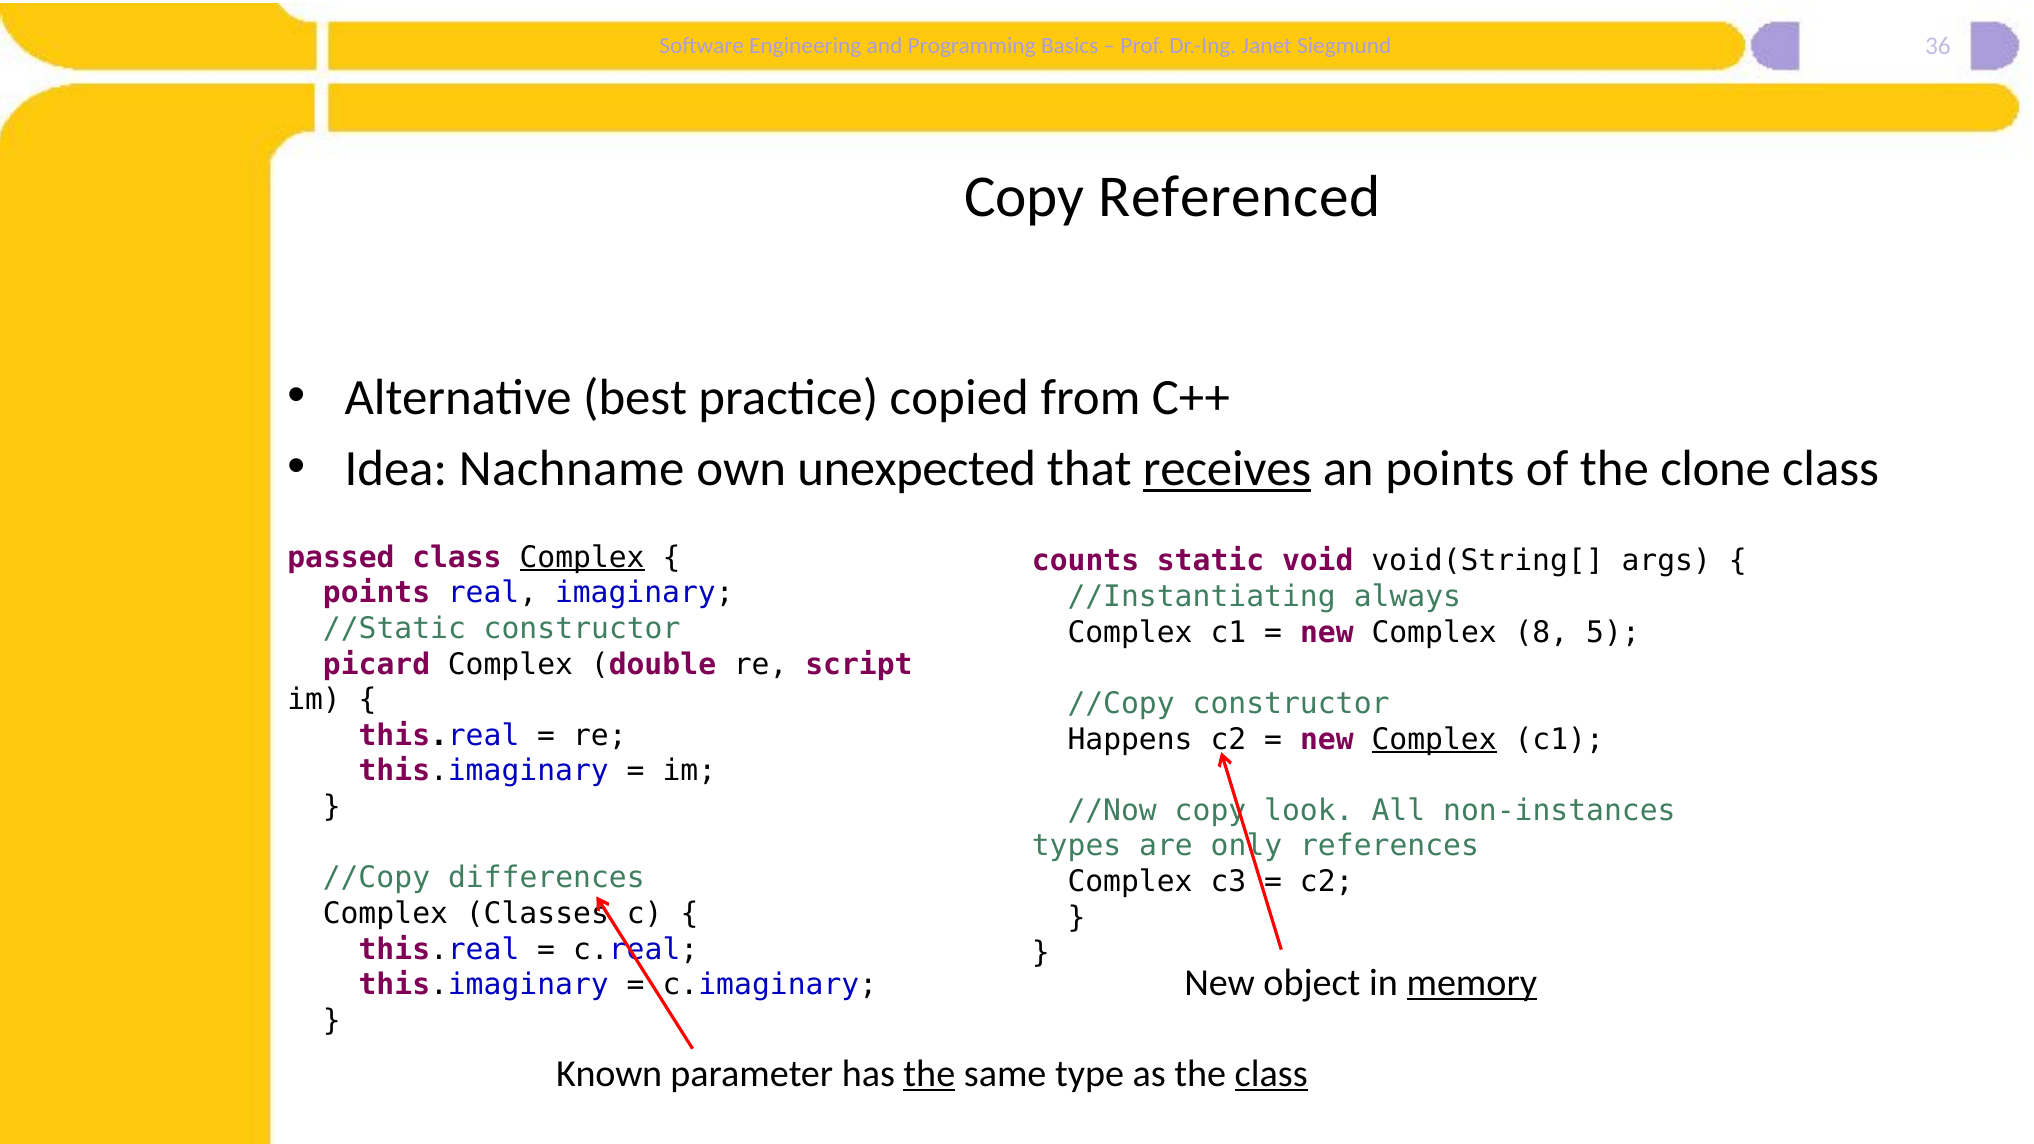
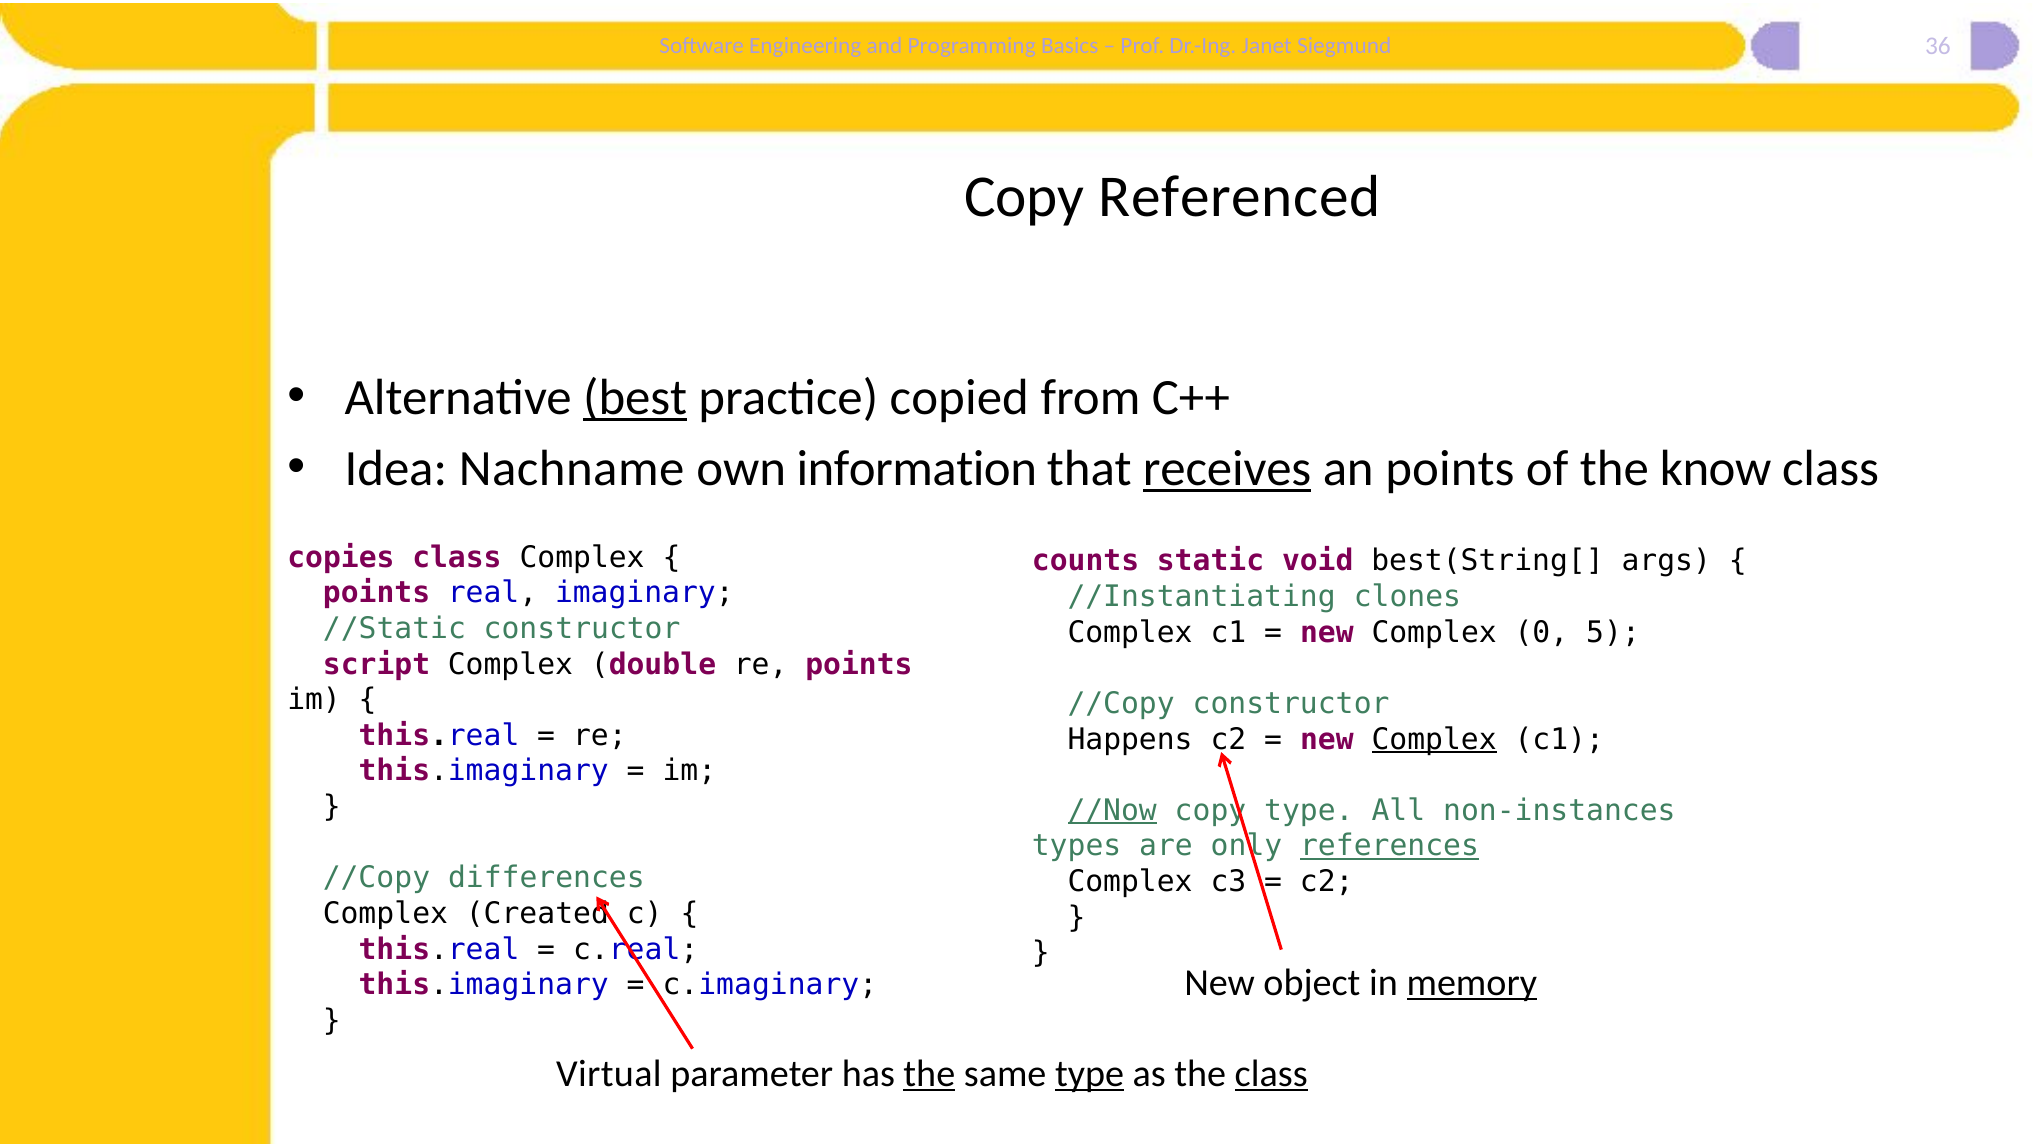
best underline: none -> present
unexpected: unexpected -> information
clone: clone -> know
passed: passed -> copies
Complex at (582, 558) underline: present -> none
void(String[: void(String[ -> best(String[
always: always -> clones
8: 8 -> 0
picard: picard -> script
re script: script -> points
//Now underline: none -> present
copy look: look -> type
references underline: none -> present
Classes: Classes -> Created
Known: Known -> Virtual
type at (1090, 1074) underline: none -> present
